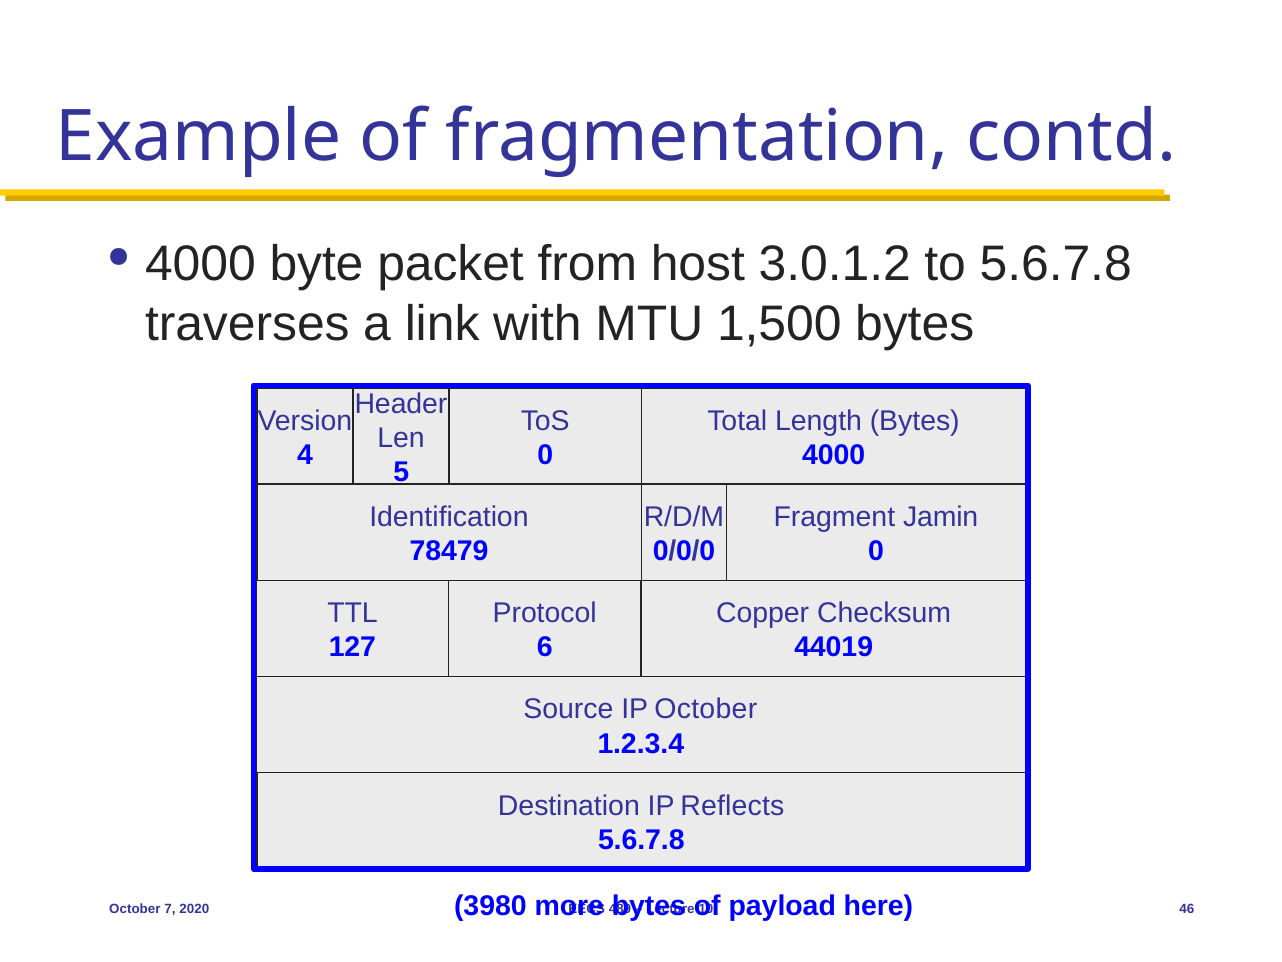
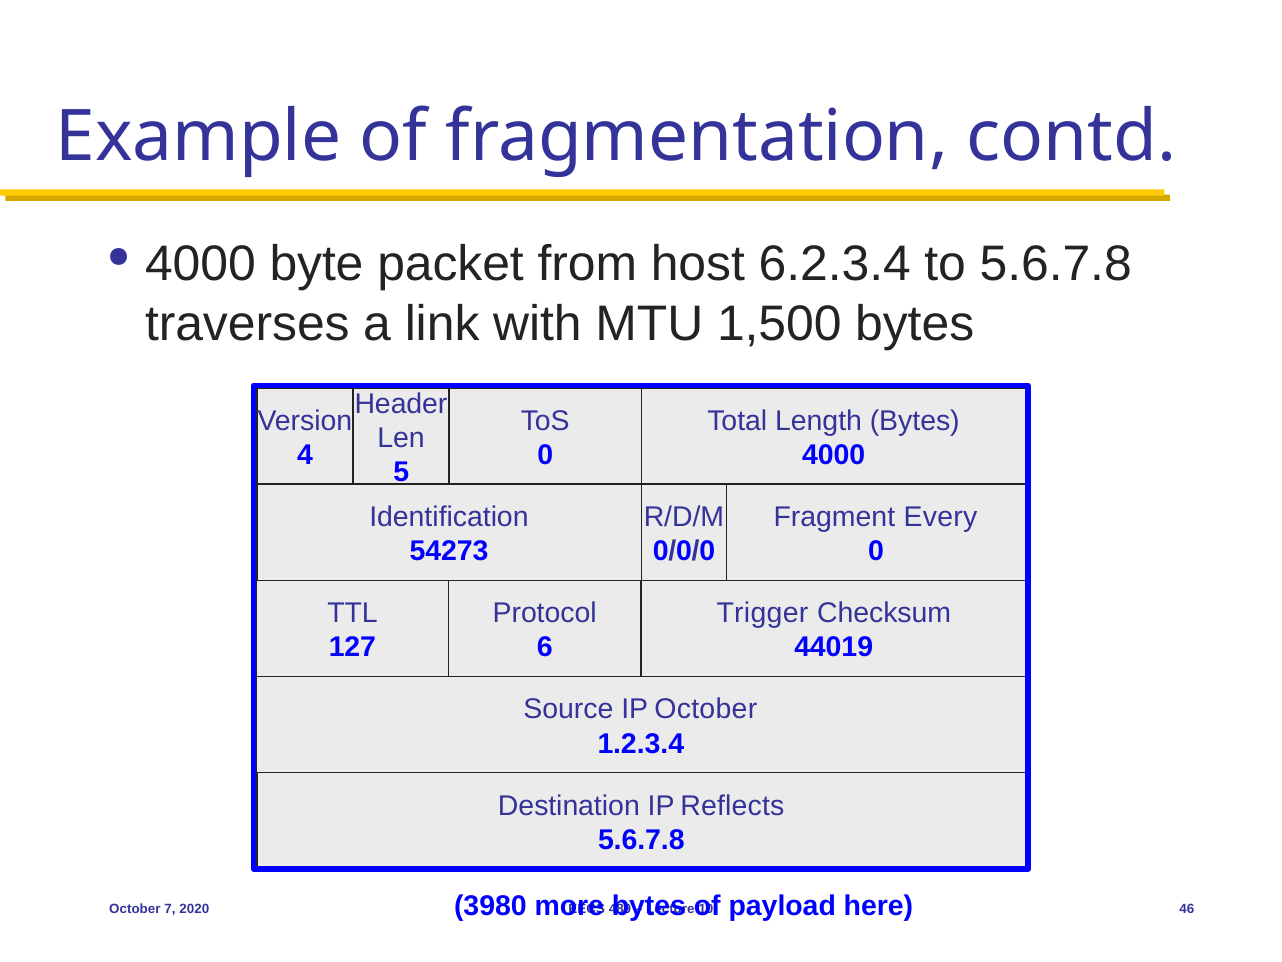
3.0.1.2: 3.0.1.2 -> 6.2.3.4
Jamin: Jamin -> Every
78479: 78479 -> 54273
Copper: Copper -> Trigger
